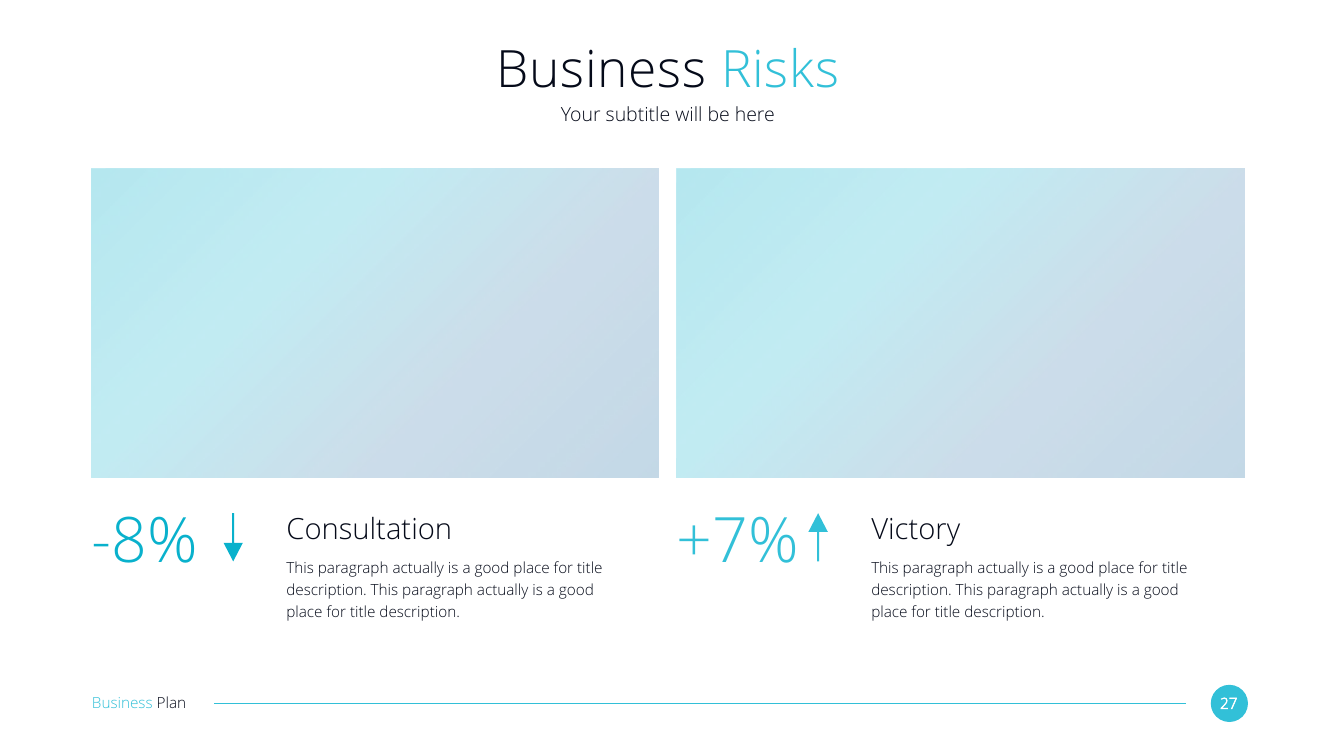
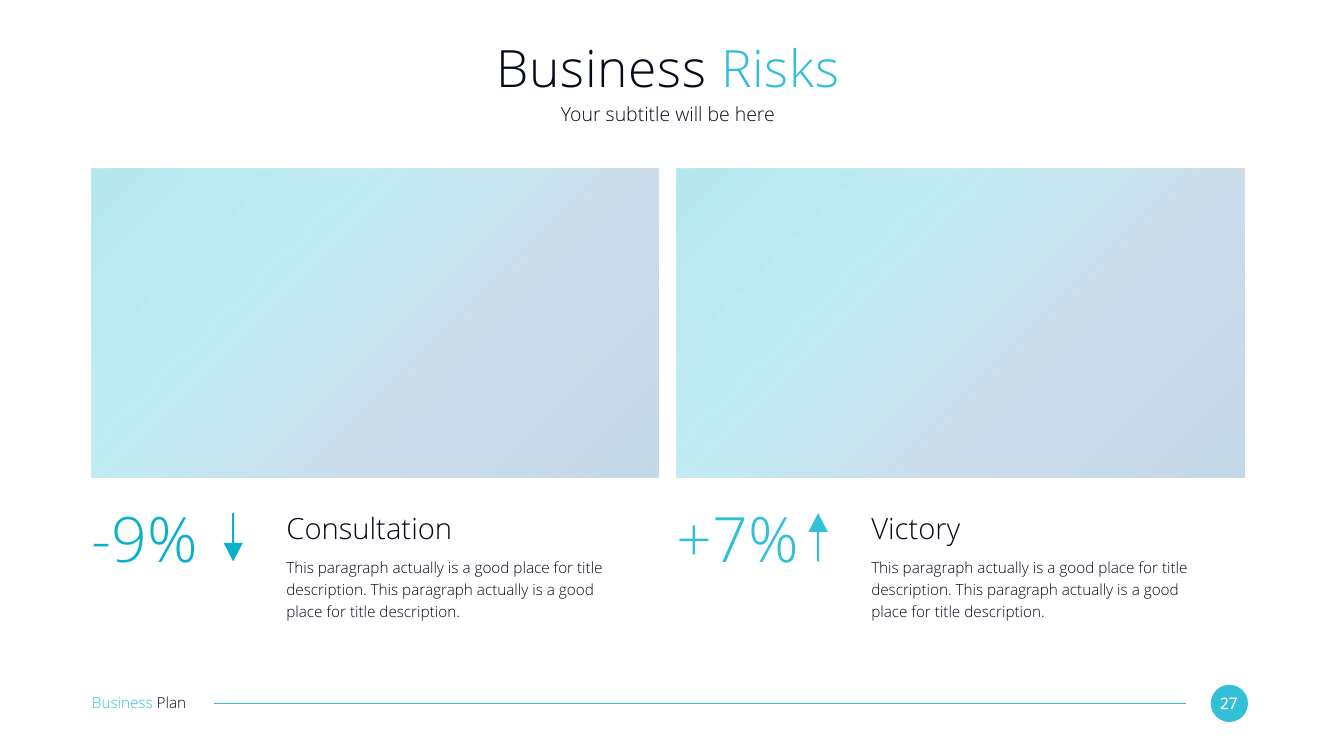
-8%: -8% -> -9%
